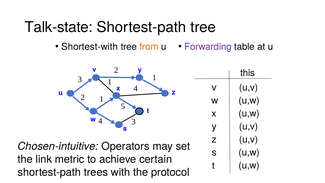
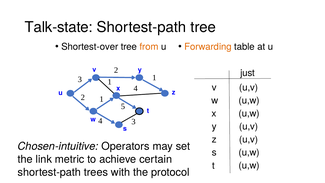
Shortest-with: Shortest-with -> Shortest-over
Forwarding colour: purple -> orange
this: this -> just
